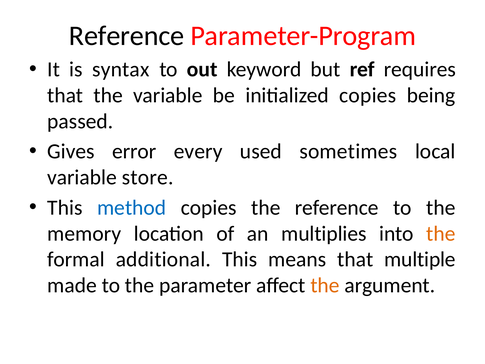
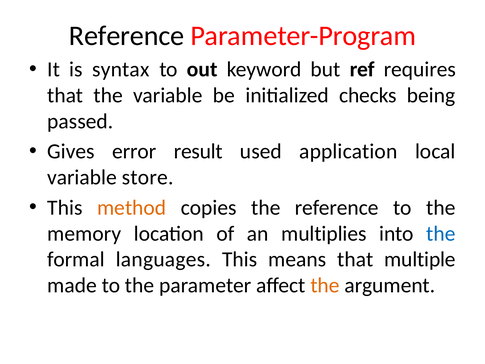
initialized copies: copies -> checks
every: every -> result
sometimes: sometimes -> application
method colour: blue -> orange
the at (441, 233) colour: orange -> blue
additional: additional -> languages
